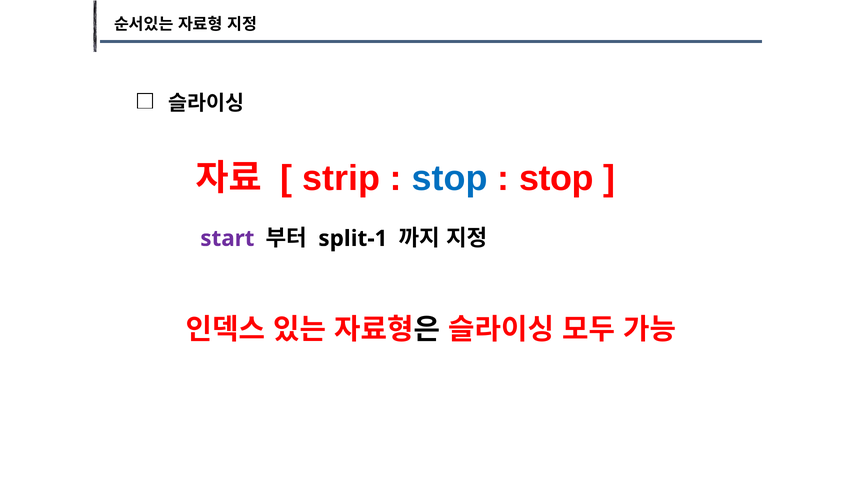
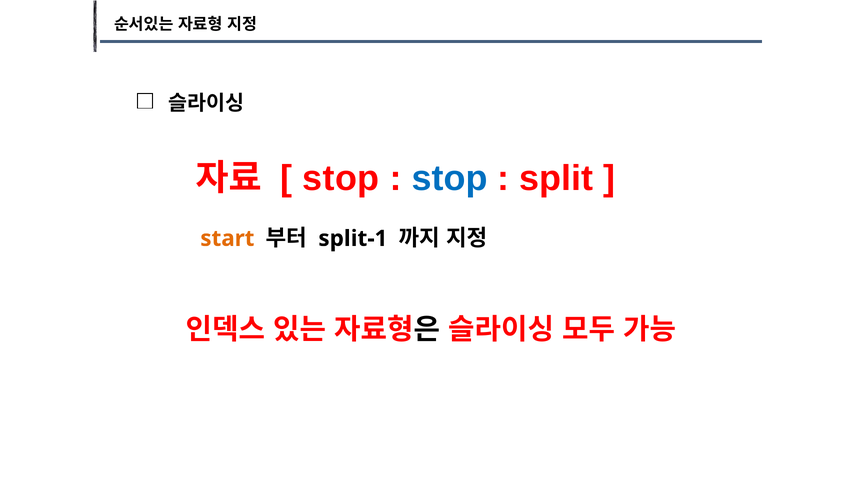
strip at (341, 178): strip -> stop
stop at (556, 178): stop -> split
start colour: purple -> orange
